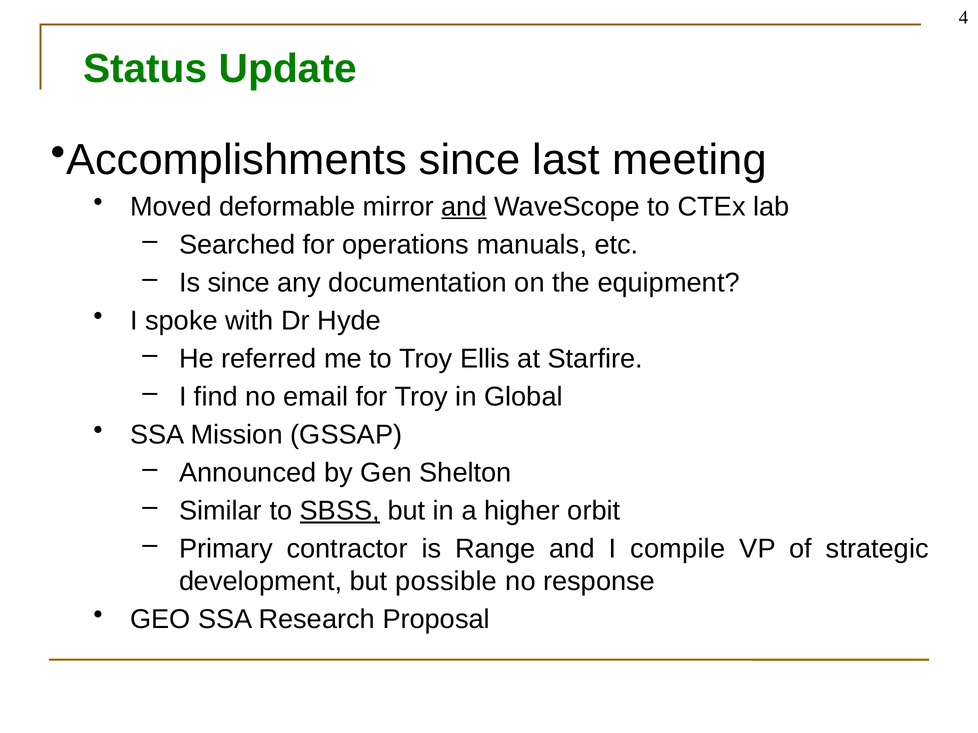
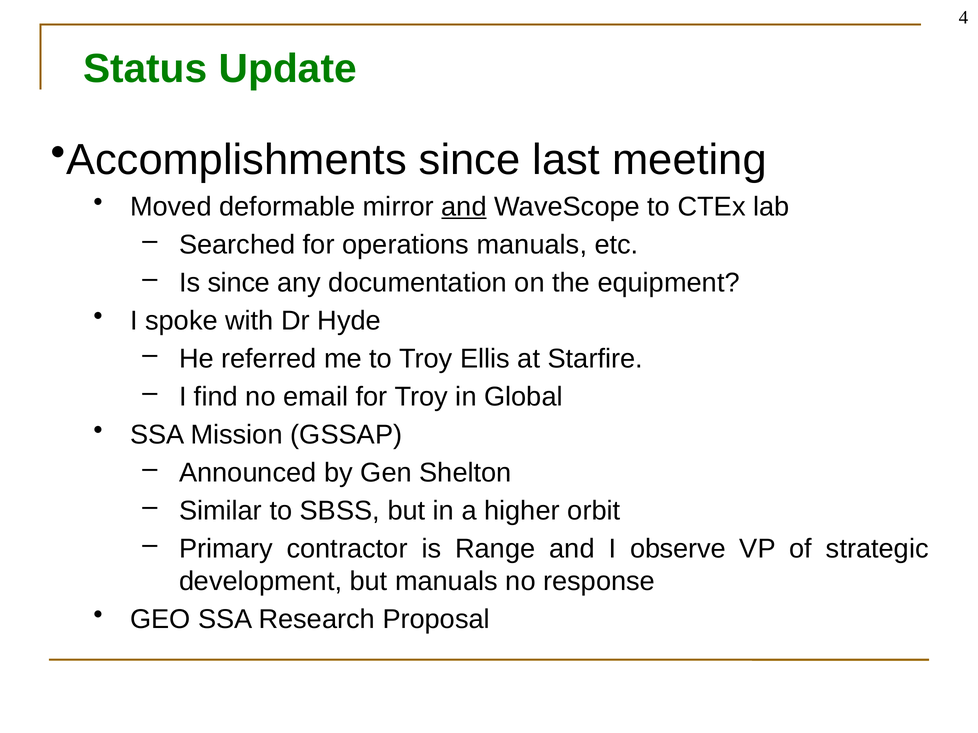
SBSS underline: present -> none
compile: compile -> observe
but possible: possible -> manuals
